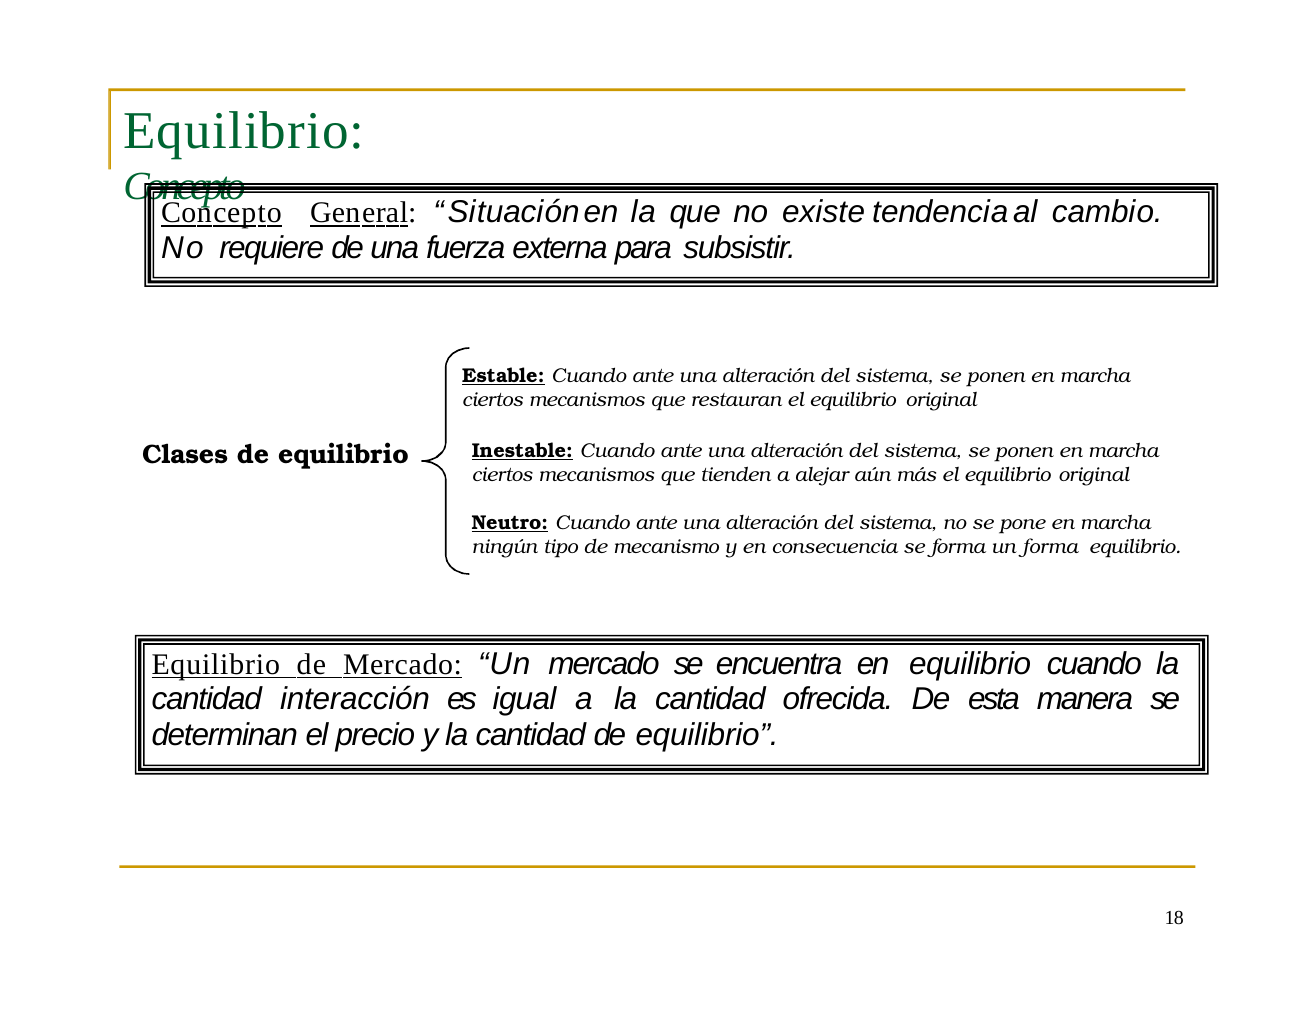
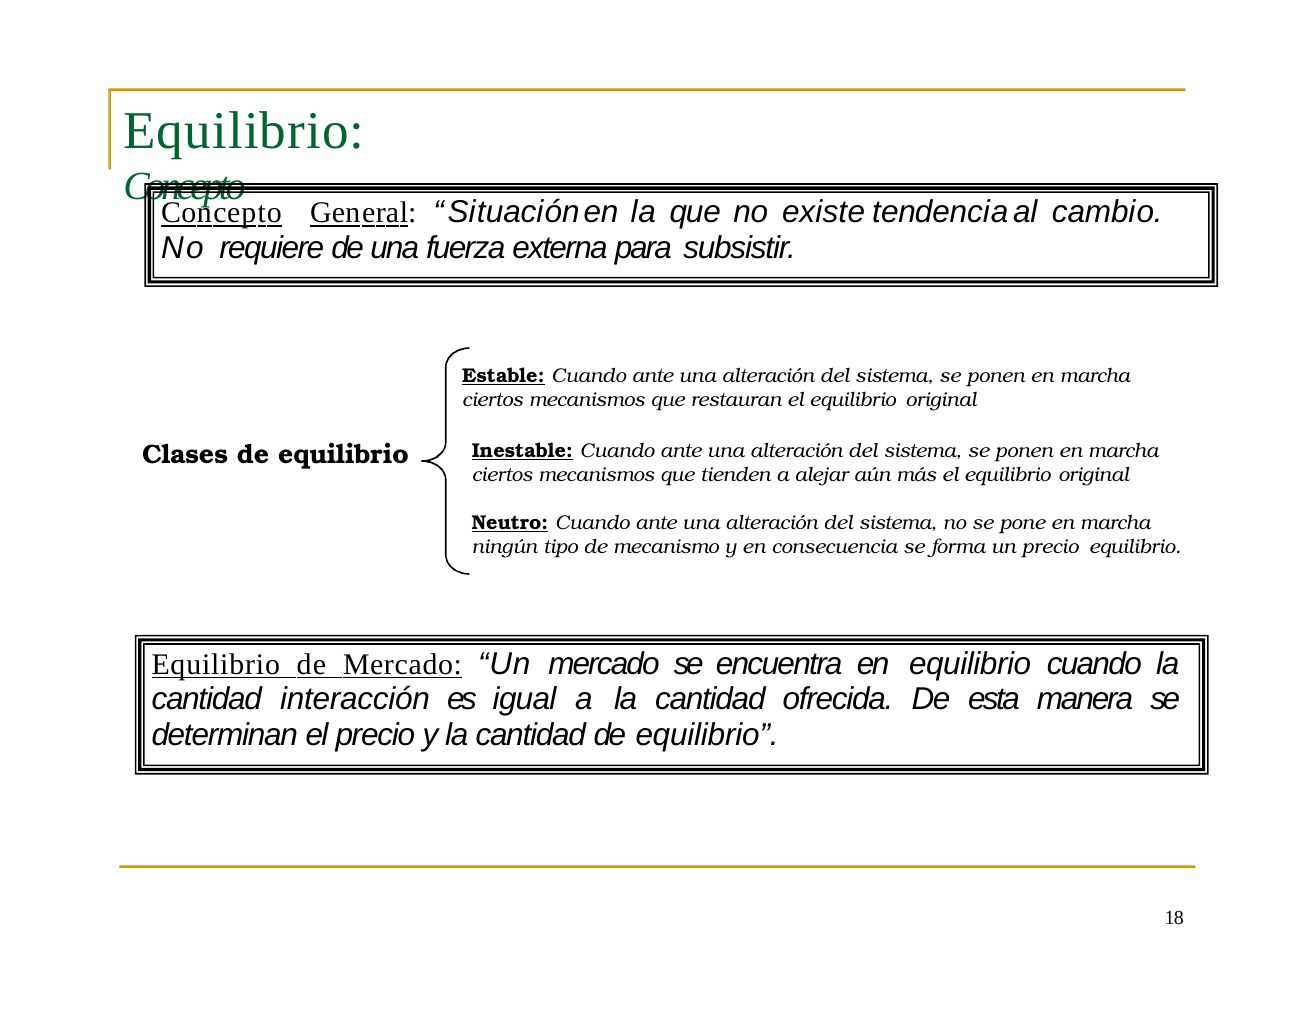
un forma: forma -> precio
